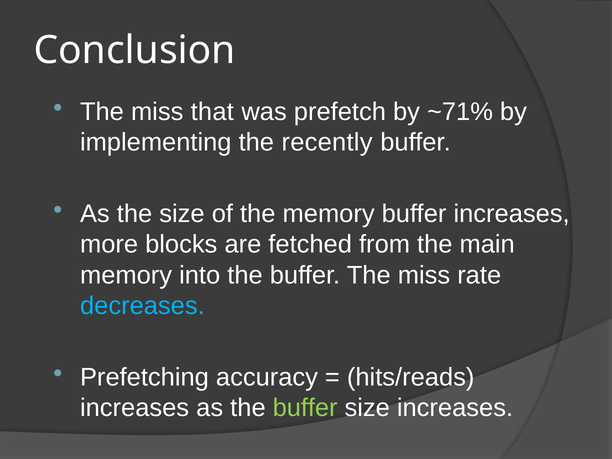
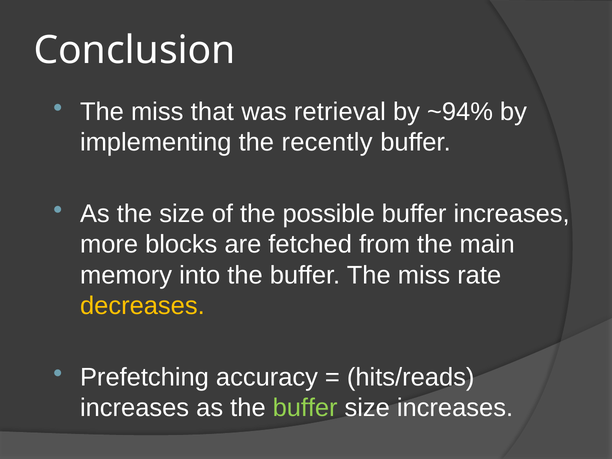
prefetch: prefetch -> retrieval
~71%: ~71% -> ~94%
the memory: memory -> possible
decreases colour: light blue -> yellow
